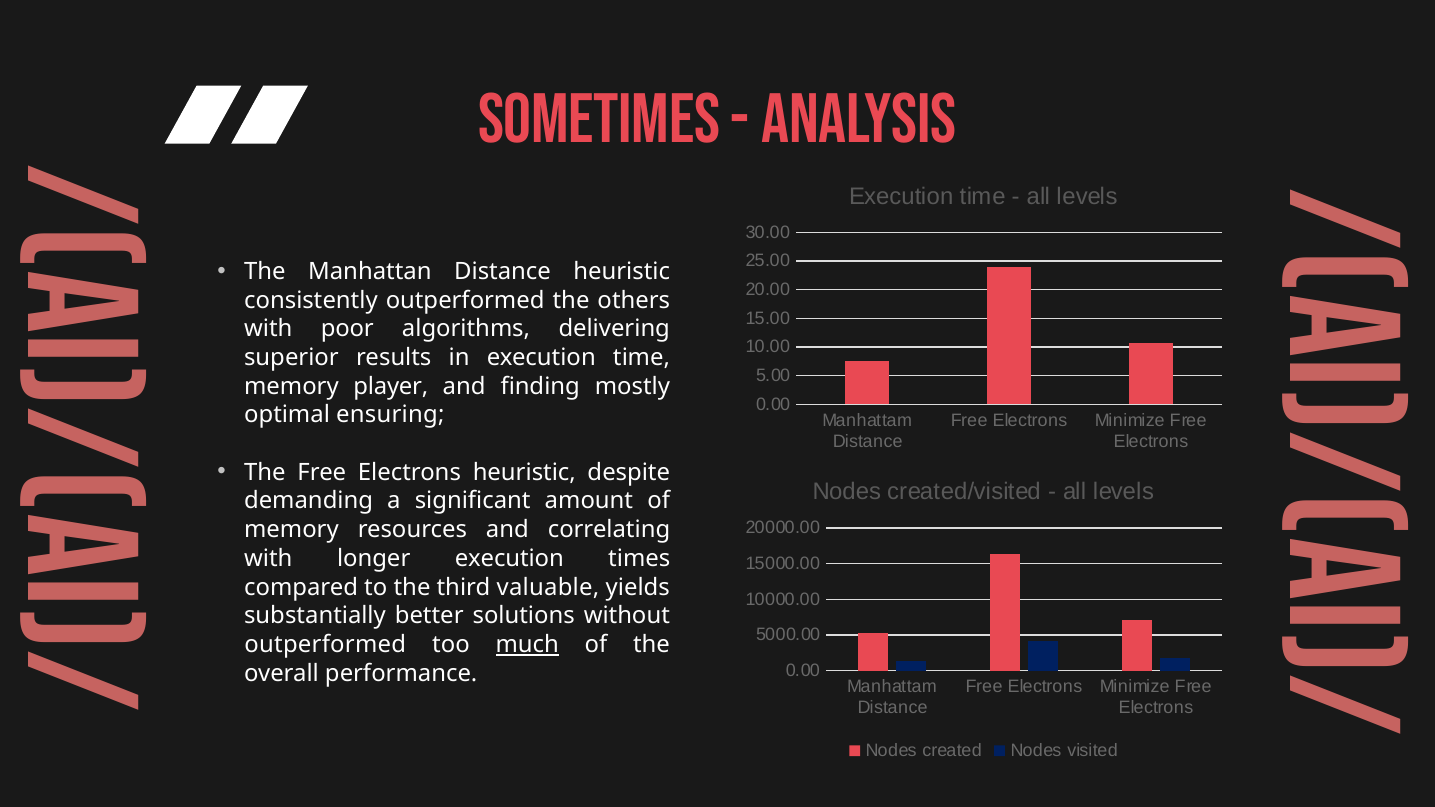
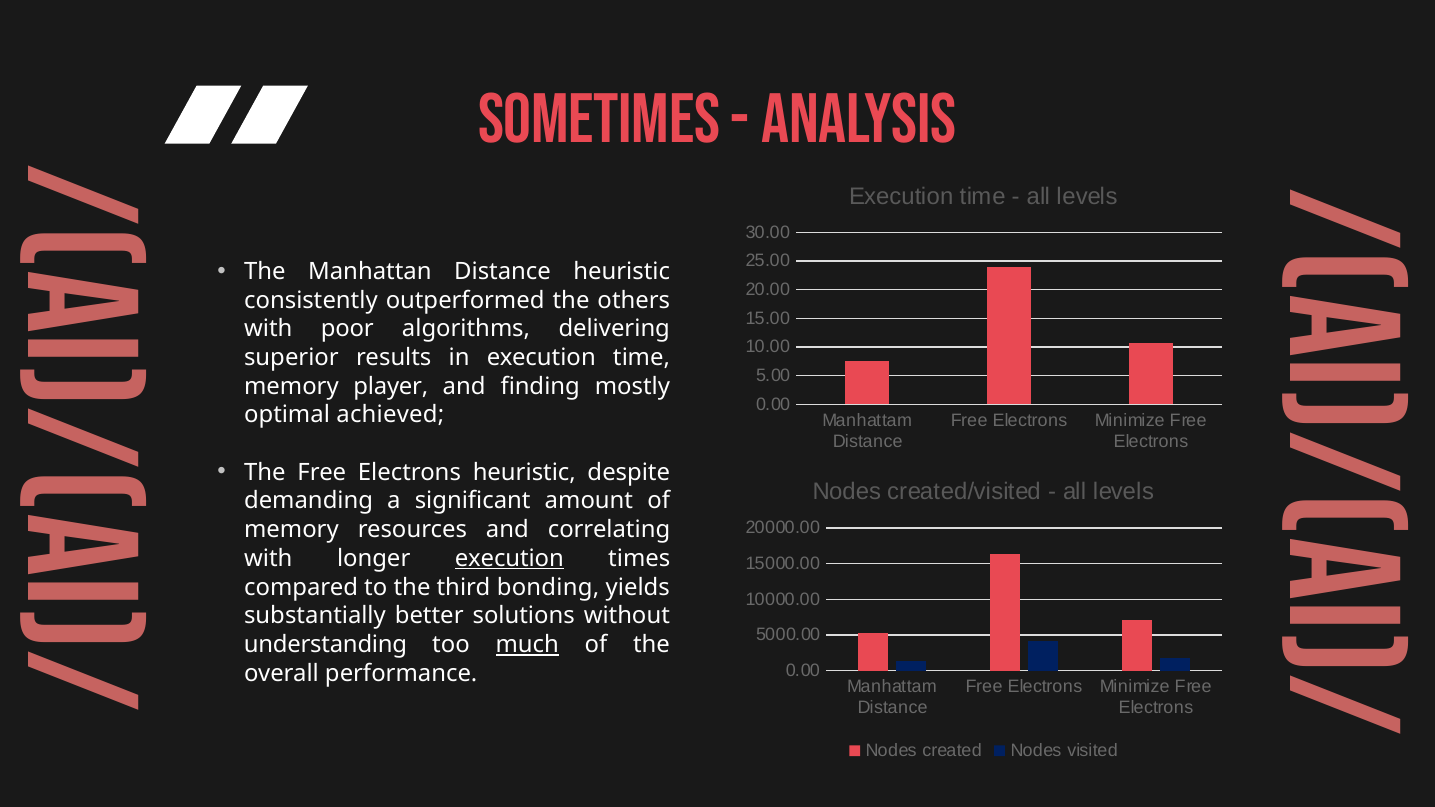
ensuring: ensuring -> achieved
execution at (509, 559) underline: none -> present
valuable: valuable -> bonding
outperformed at (325, 645): outperformed -> understanding
